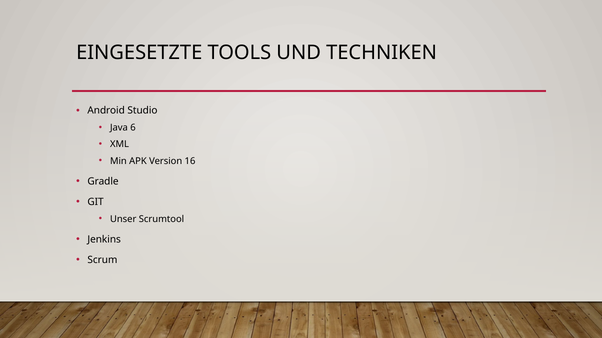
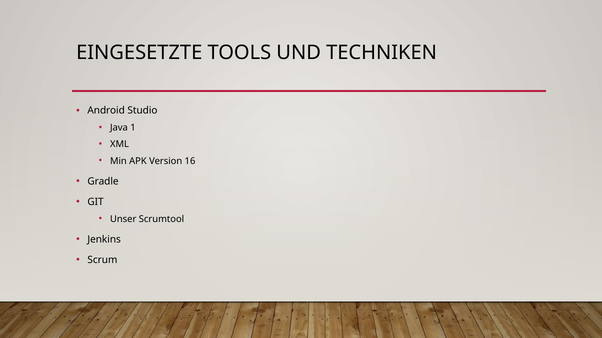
6: 6 -> 1
